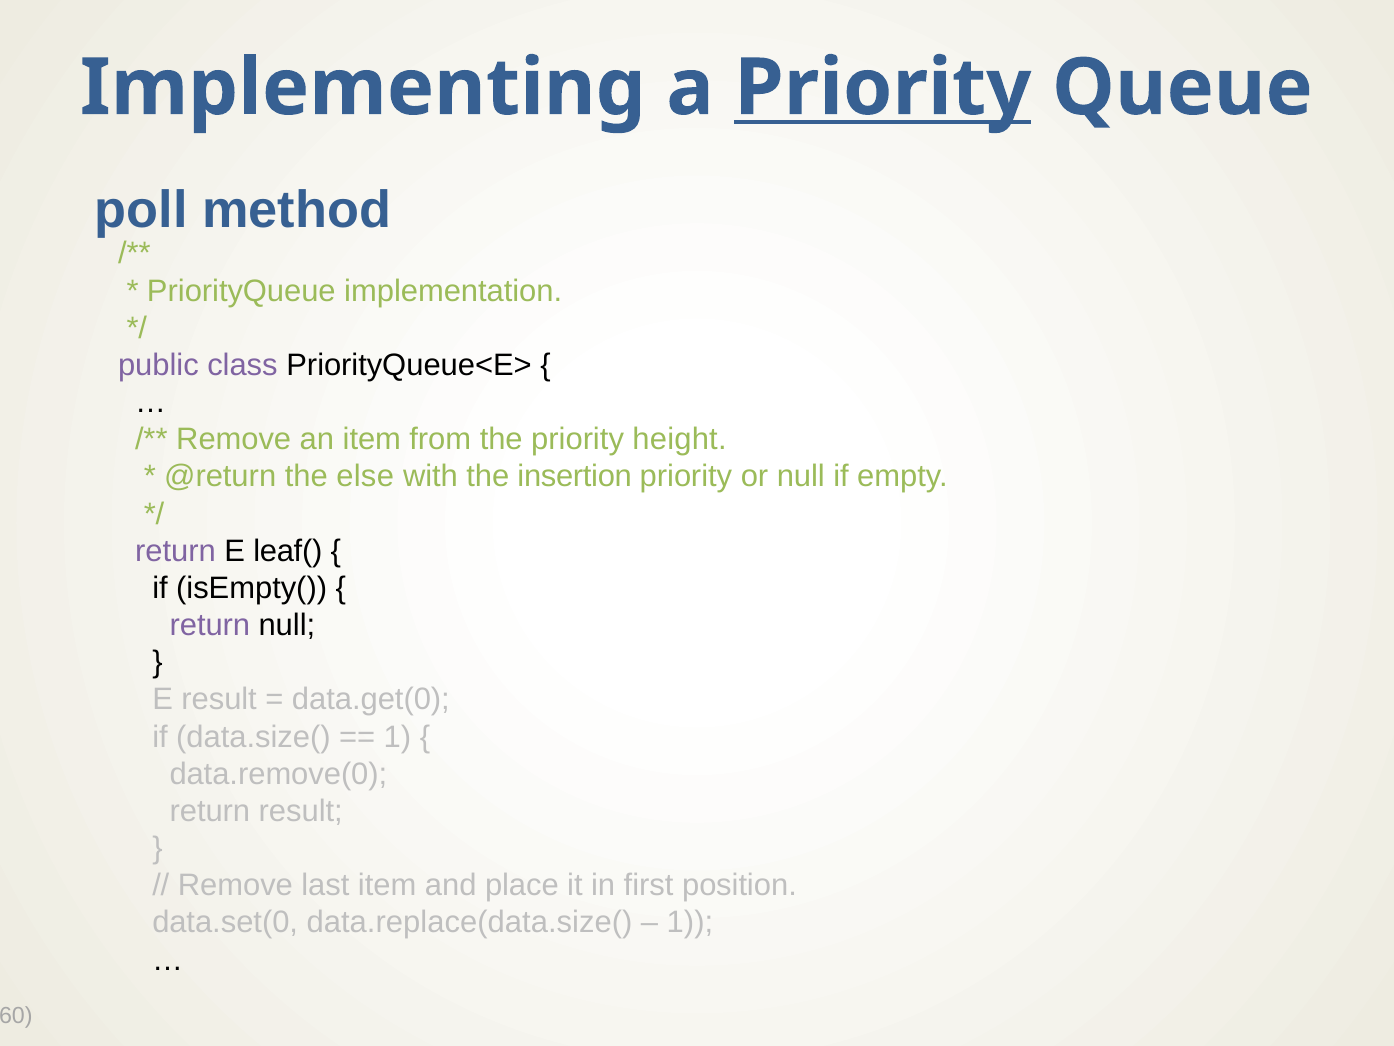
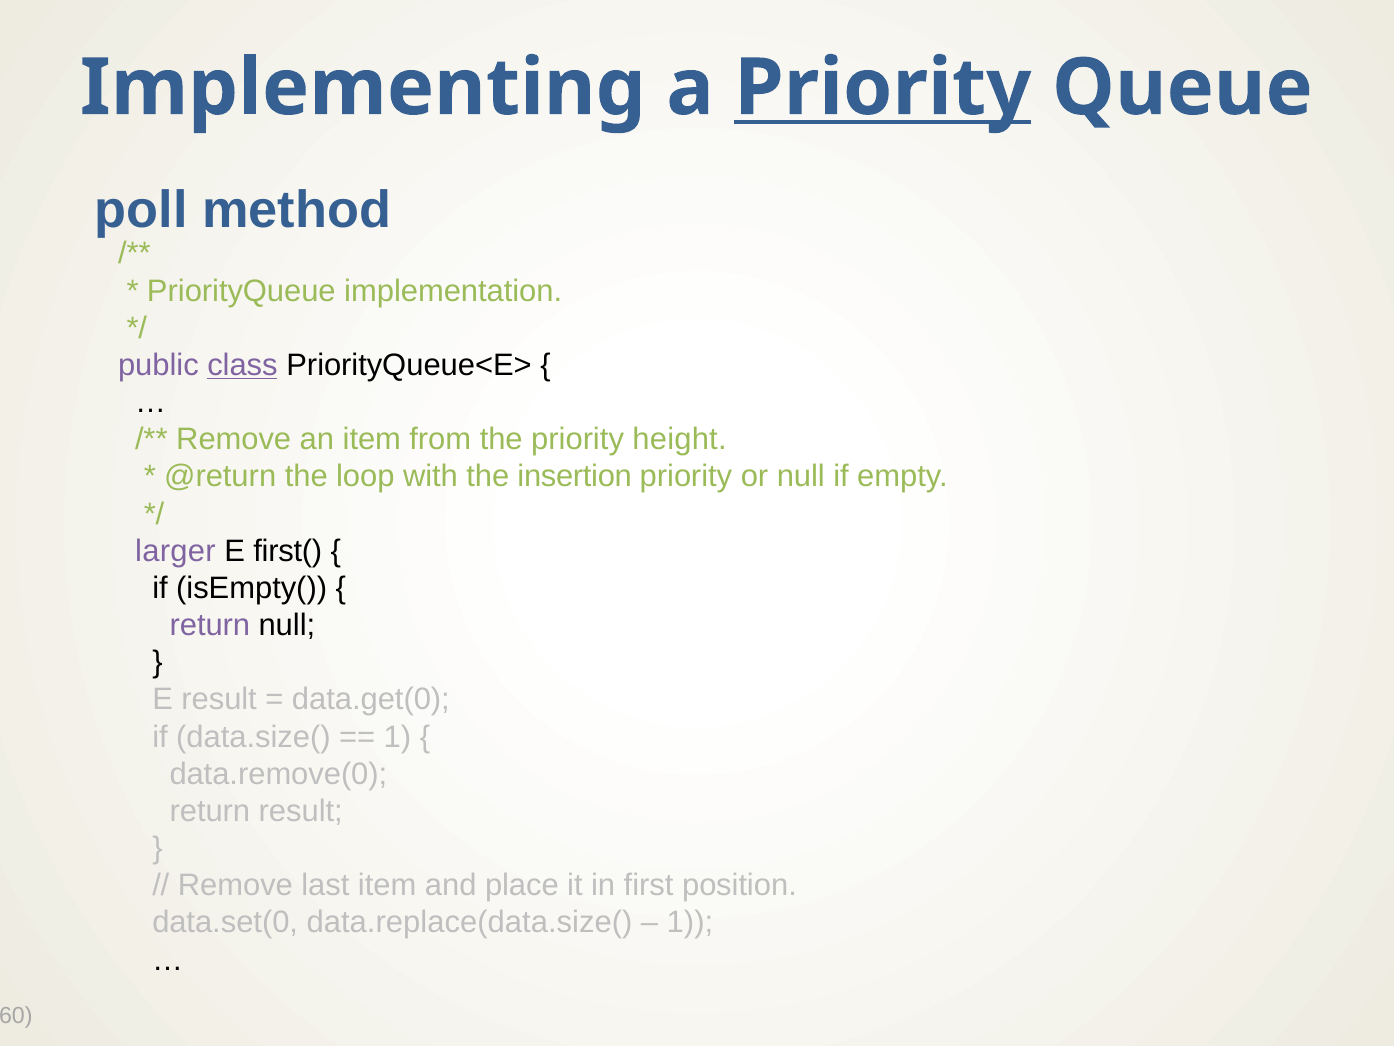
class underline: none -> present
else: else -> loop
return at (176, 551): return -> larger
leaf(: leaf( -> first(
